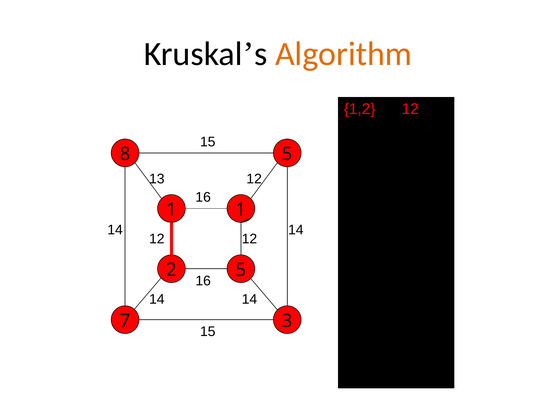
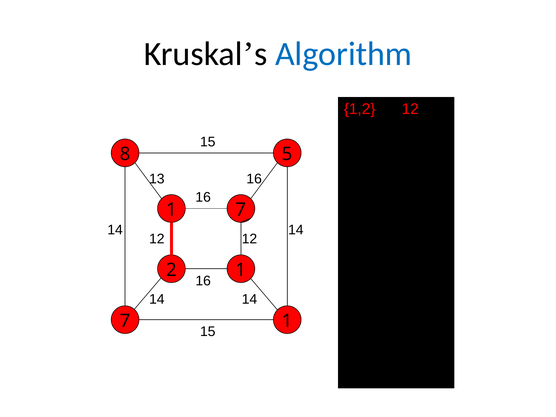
Algorithm colour: orange -> blue
13 12: 12 -> 16
1 at (241, 210): 1 -> 7
2 5: 5 -> 1
7 3: 3 -> 1
